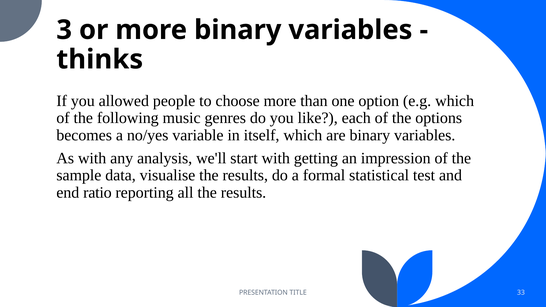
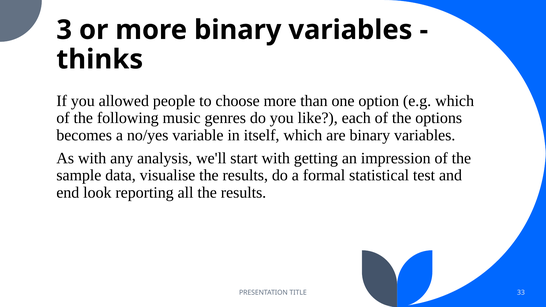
ratio: ratio -> look
